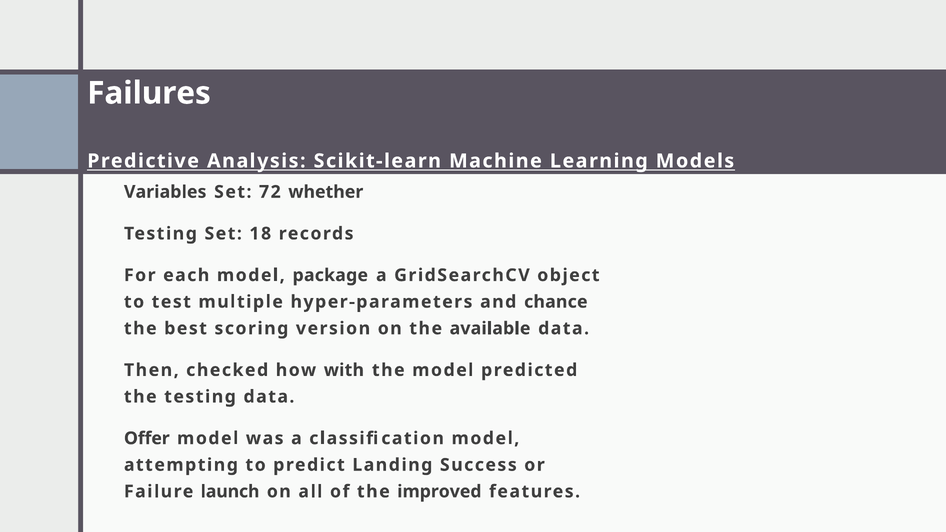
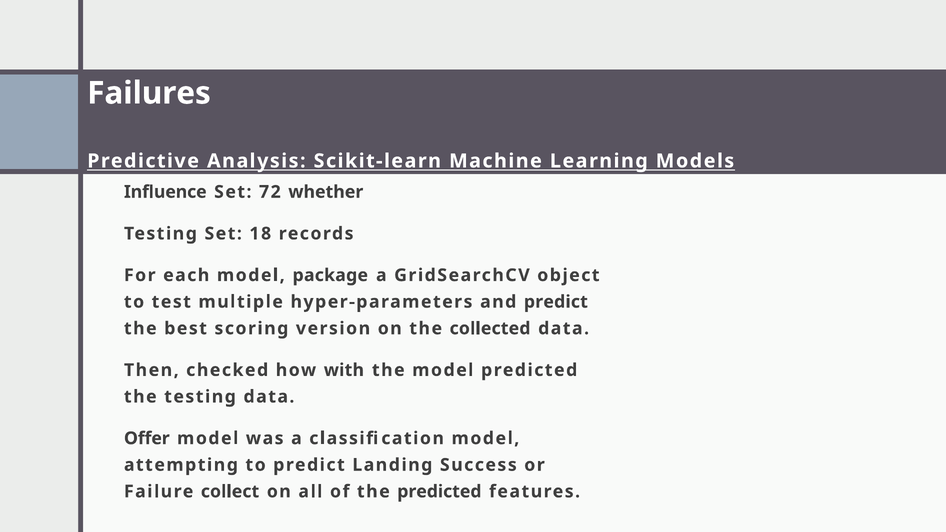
Variables: Variables -> Influence
and chance: chance -> predict
available: available -> collected
launch: launch -> collect
the improved: improved -> predicted
